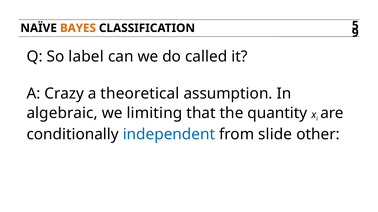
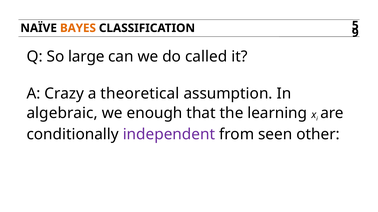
label: label -> large
limiting: limiting -> enough
quantity: quantity -> learning
independent colour: blue -> purple
slide: slide -> seen
